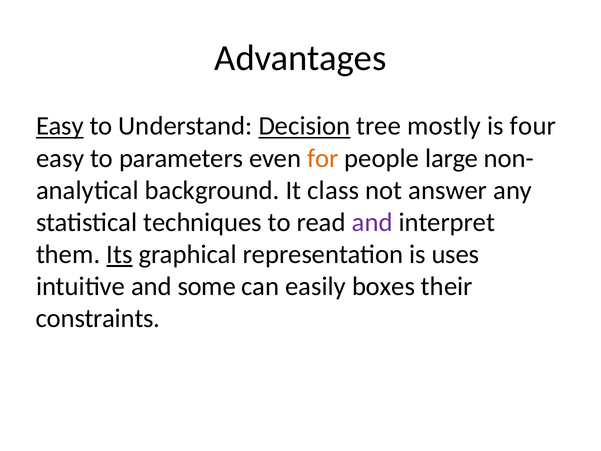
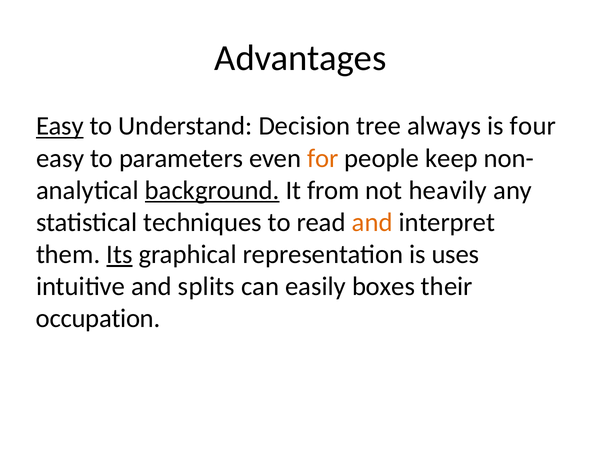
Decision underline: present -> none
mostly: mostly -> always
large: large -> keep
background underline: none -> present
class: class -> from
answer: answer -> heavily
and at (372, 222) colour: purple -> orange
some: some -> splits
constraints: constraints -> occupation
